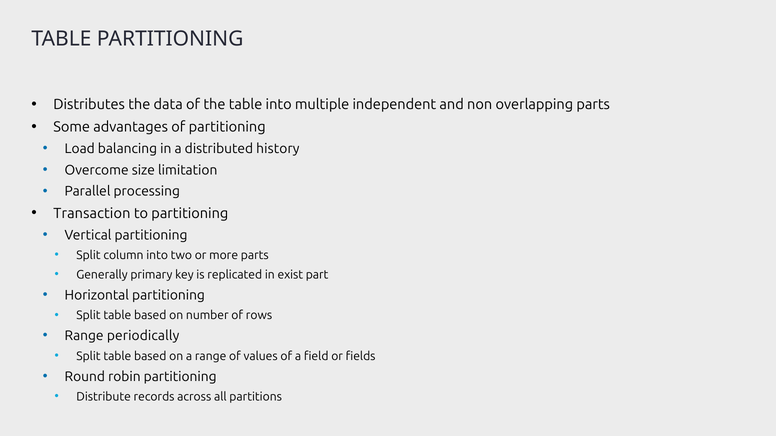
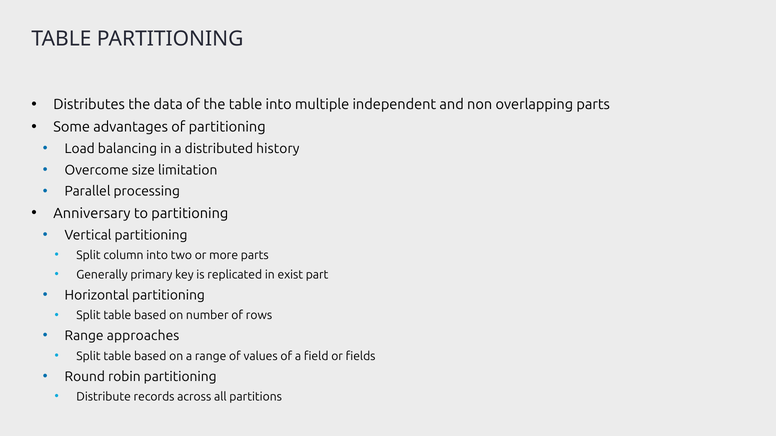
Transaction: Transaction -> Anniversary
periodically: periodically -> approaches
